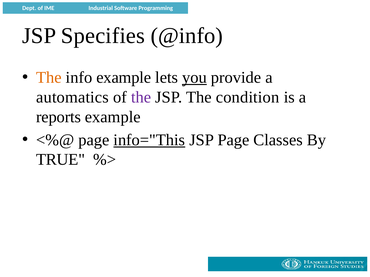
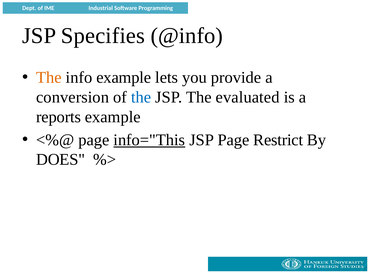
you underline: present -> none
automatics: automatics -> conversion
the at (141, 97) colour: purple -> blue
condition: condition -> evaluated
Classes: Classes -> Restrict
TRUE: TRUE -> DOES
